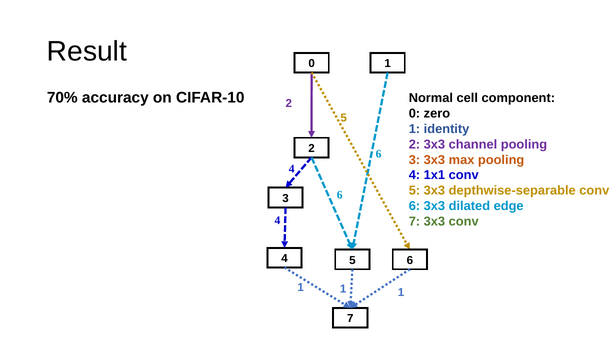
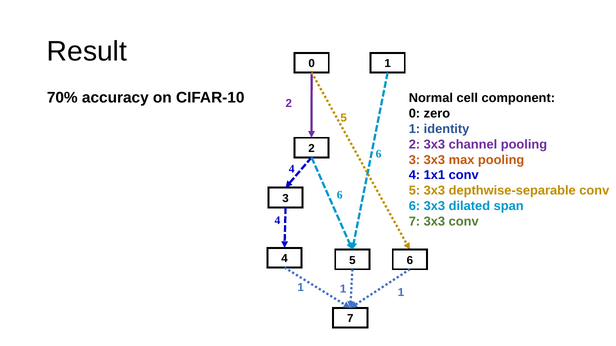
edge: edge -> span
